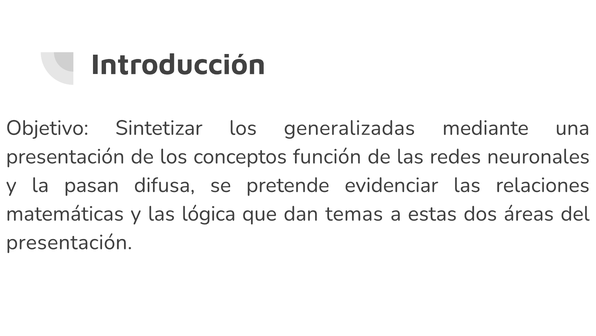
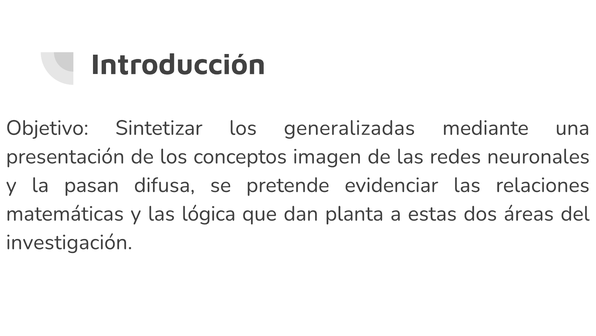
función: función -> imagen
temas: temas -> planta
presentación at (69, 242): presentación -> investigación
